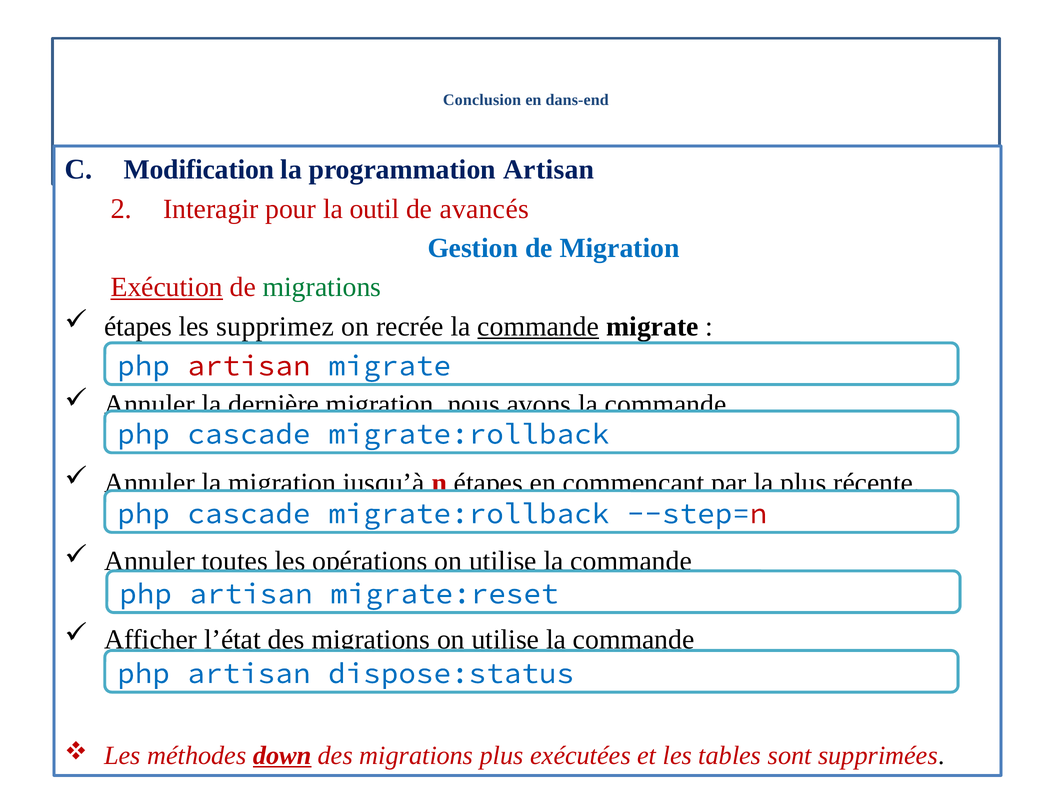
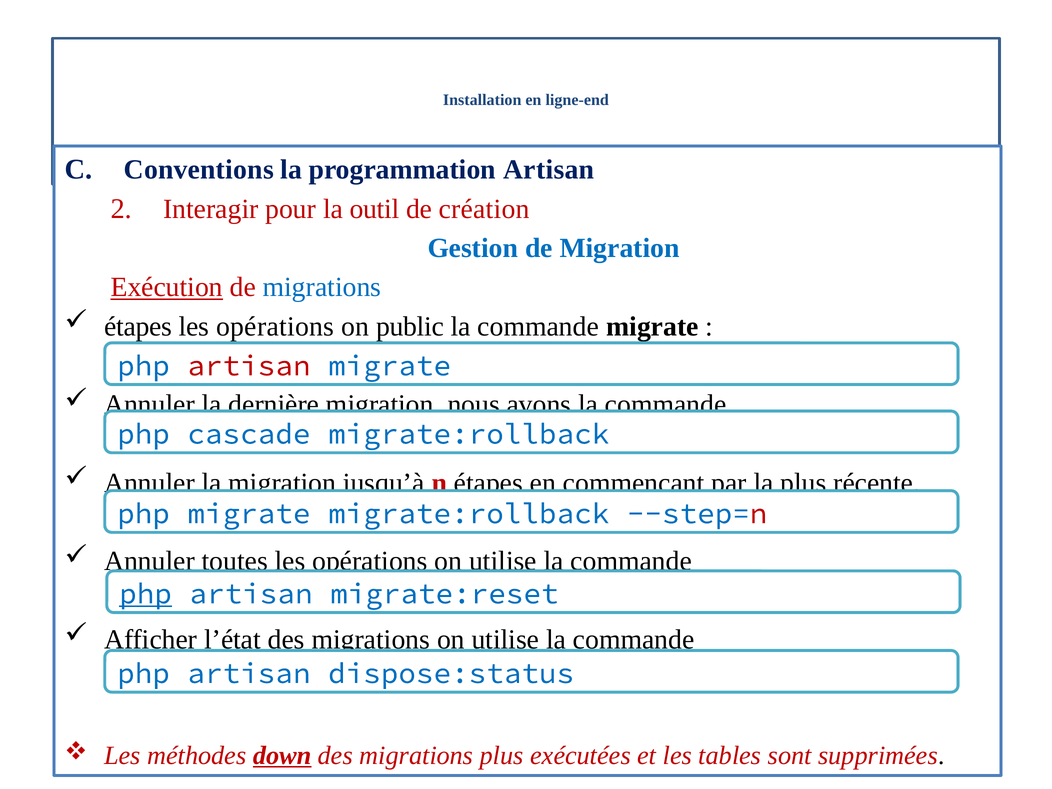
Conclusion: Conclusion -> Installation
dans-end: dans-end -> ligne-end
Modification: Modification -> Conventions
avancés: avancés -> création
migrations at (322, 287) colour: green -> blue
supprimez at (275, 326): supprimez -> opérations
recrée: recrée -> public
commande at (538, 326) underline: present -> none
cascade at (249, 514): cascade -> migrate
php at (146, 594) underline: none -> present
